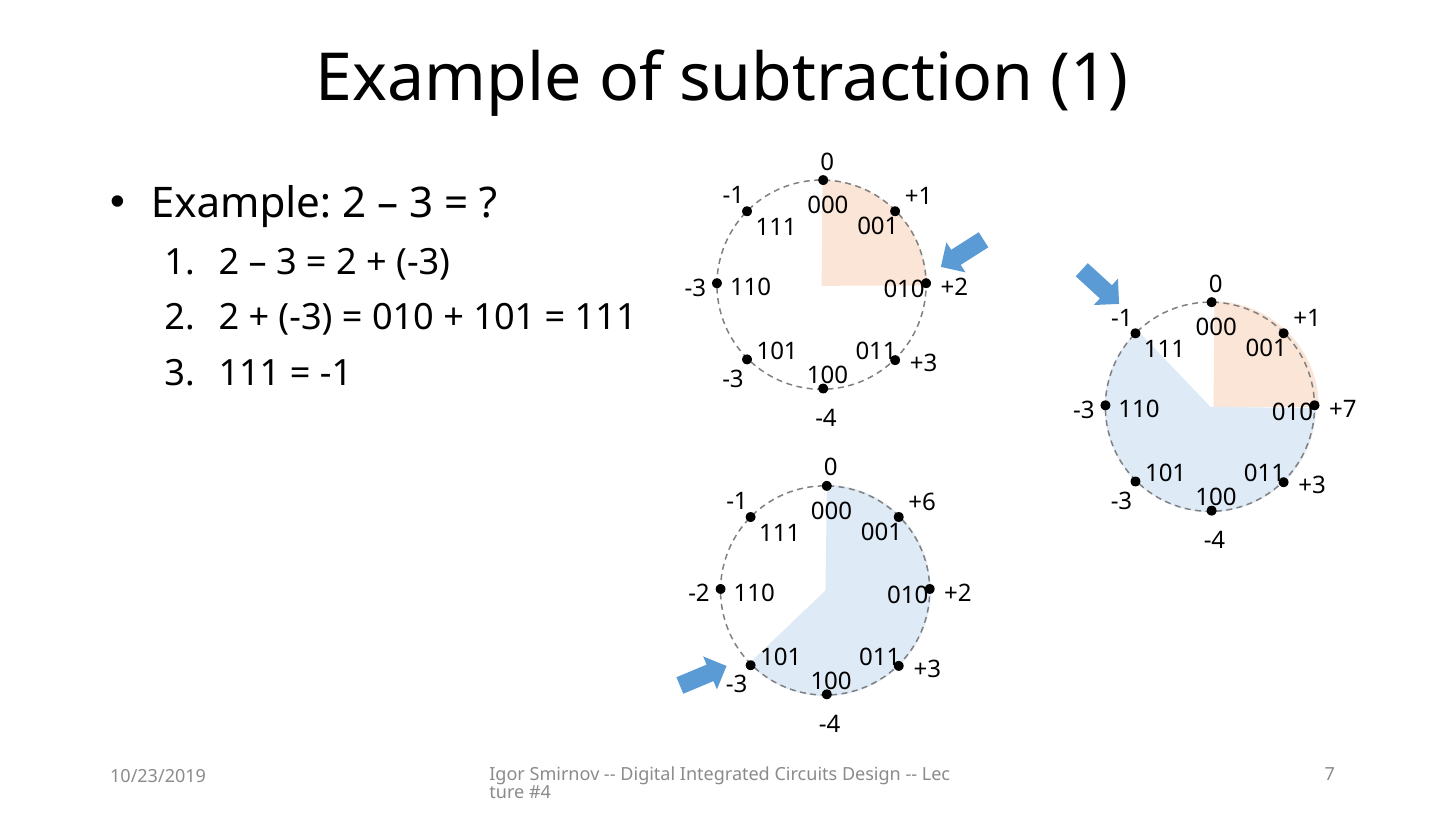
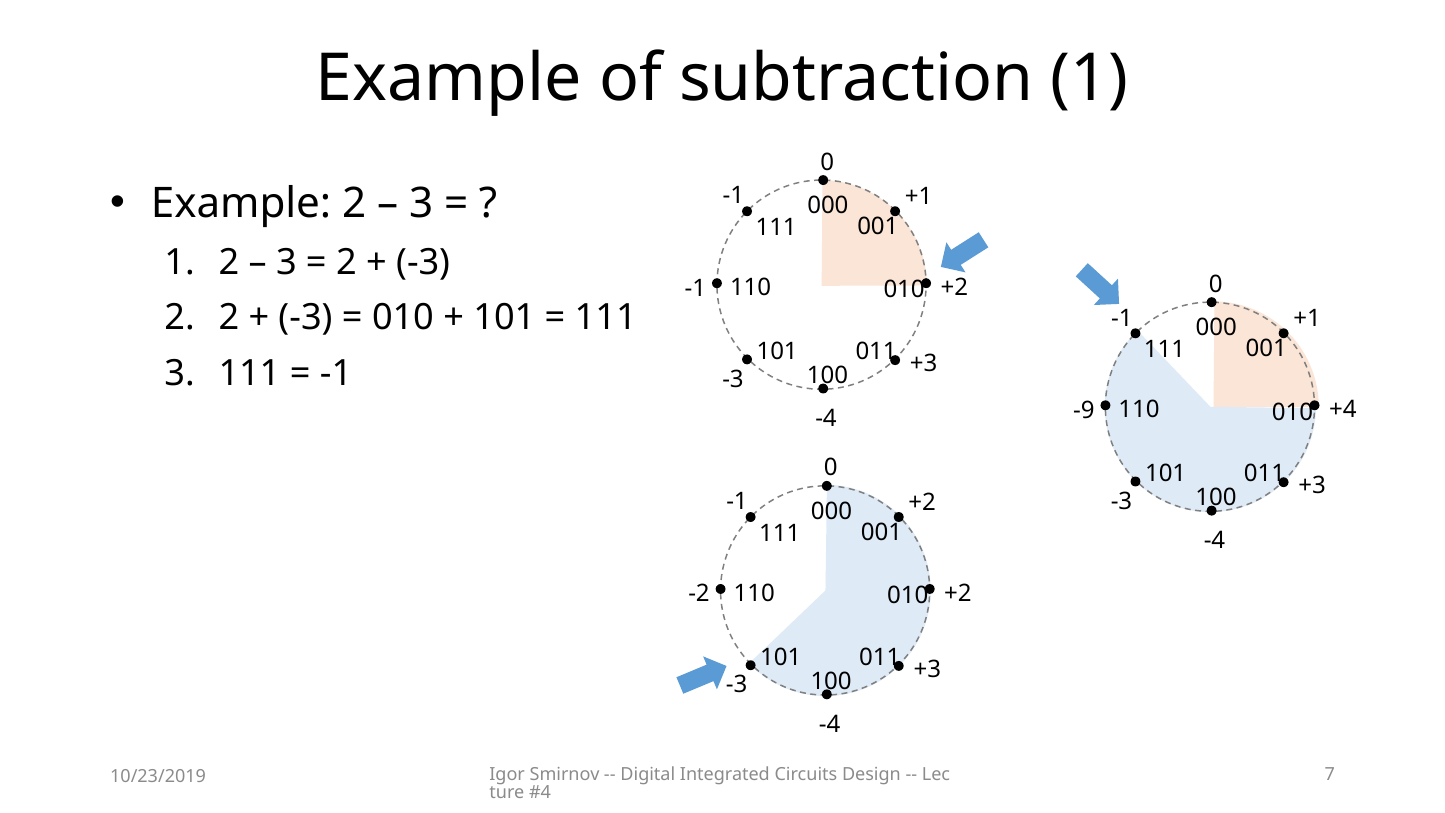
-3 at (695, 288): -3 -> -1
+7: +7 -> +4
-3 at (1084, 410): -3 -> -9
+6 at (922, 502): +6 -> +2
